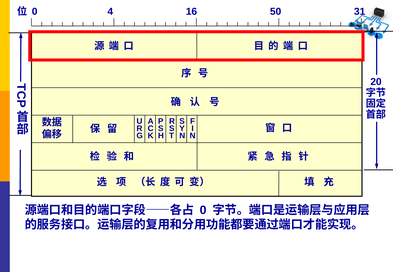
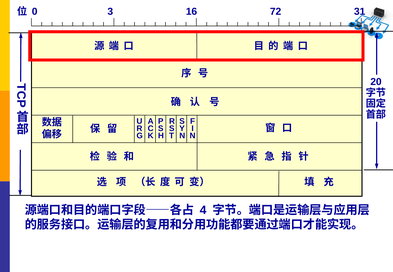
4: 4 -> 3
50: 50 -> 72
0 at (203, 210): 0 -> 4
